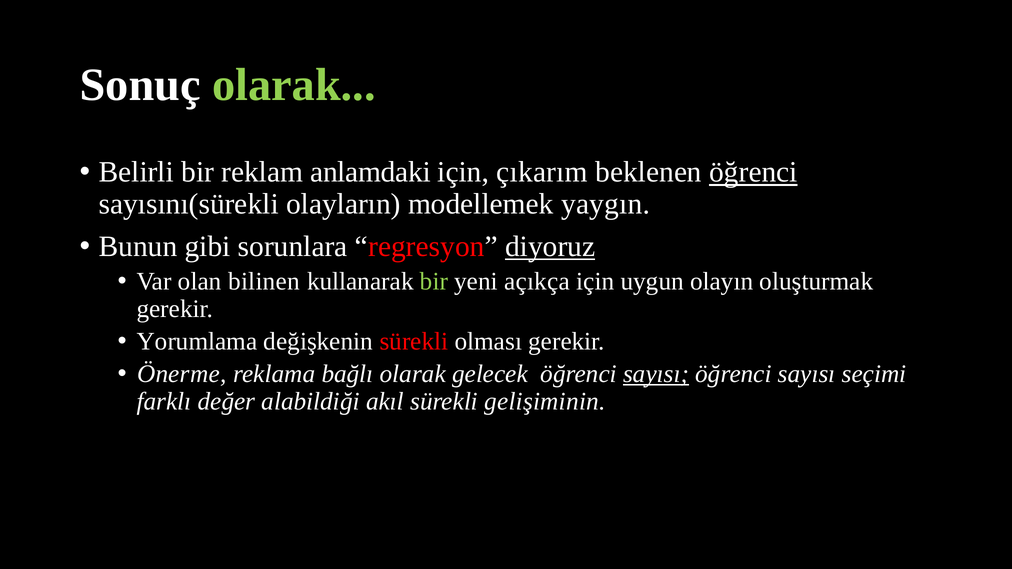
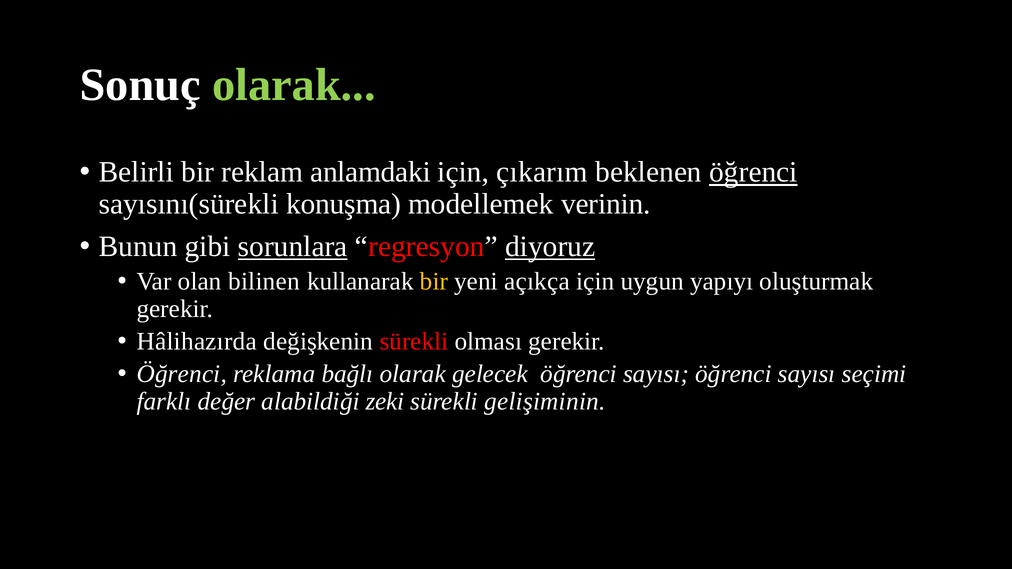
olayların: olayların -> konuşma
yaygın: yaygın -> verinin
sorunlara underline: none -> present
bir at (434, 282) colour: light green -> yellow
olayın: olayın -> yapıyı
Yorumlama: Yorumlama -> Hâlihazırda
Önerme at (182, 374): Önerme -> Öğrenci
sayısı at (656, 374) underline: present -> none
akıl: akıl -> zeki
